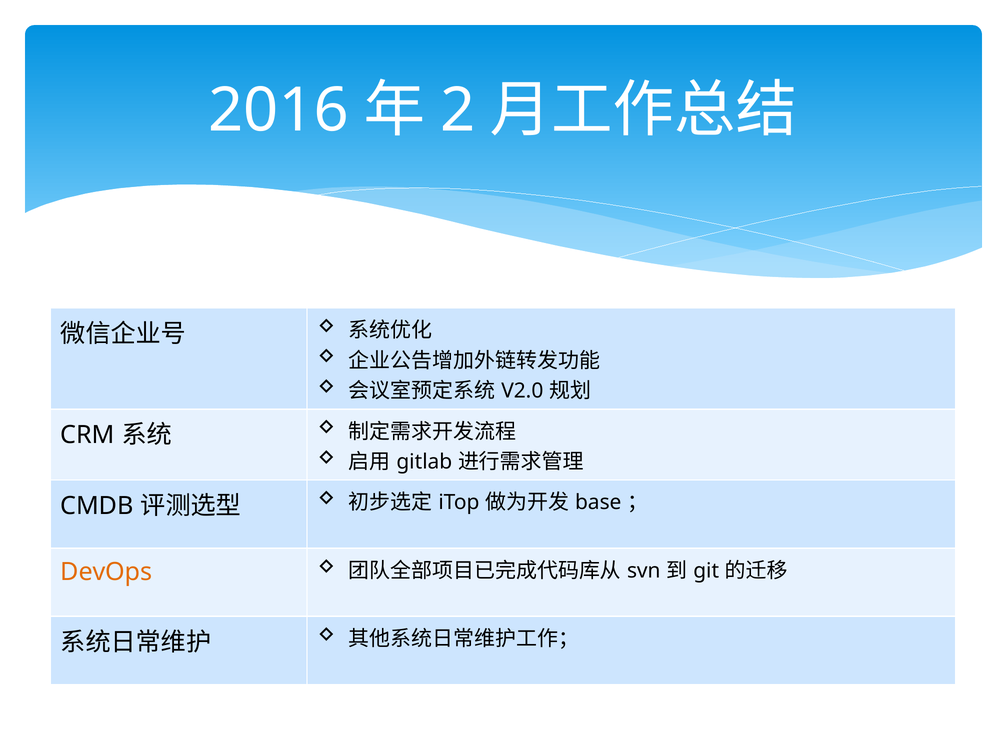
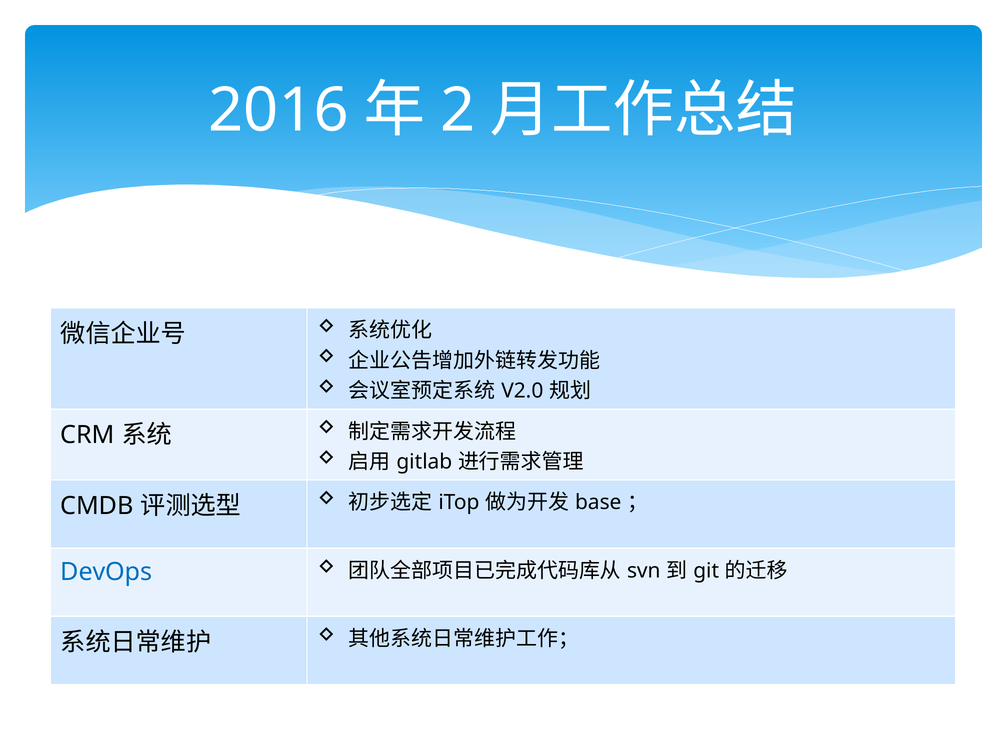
DevOps colour: orange -> blue
